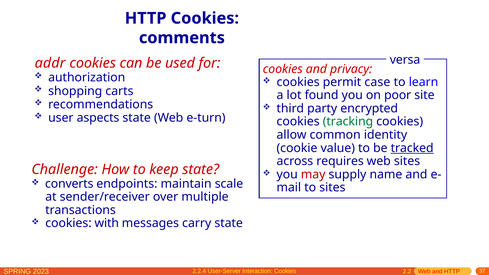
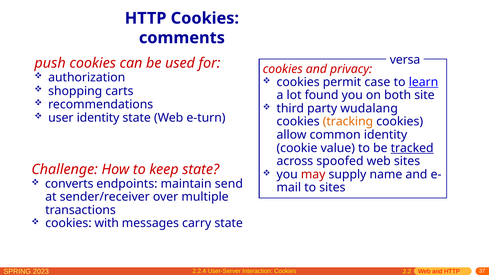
addr: addr -> push
learn underline: none -> present
poor: poor -> both
encrypted: encrypted -> wudalang
user aspects: aspects -> identity
tracking colour: green -> orange
requires: requires -> spoofed
scale: scale -> send
